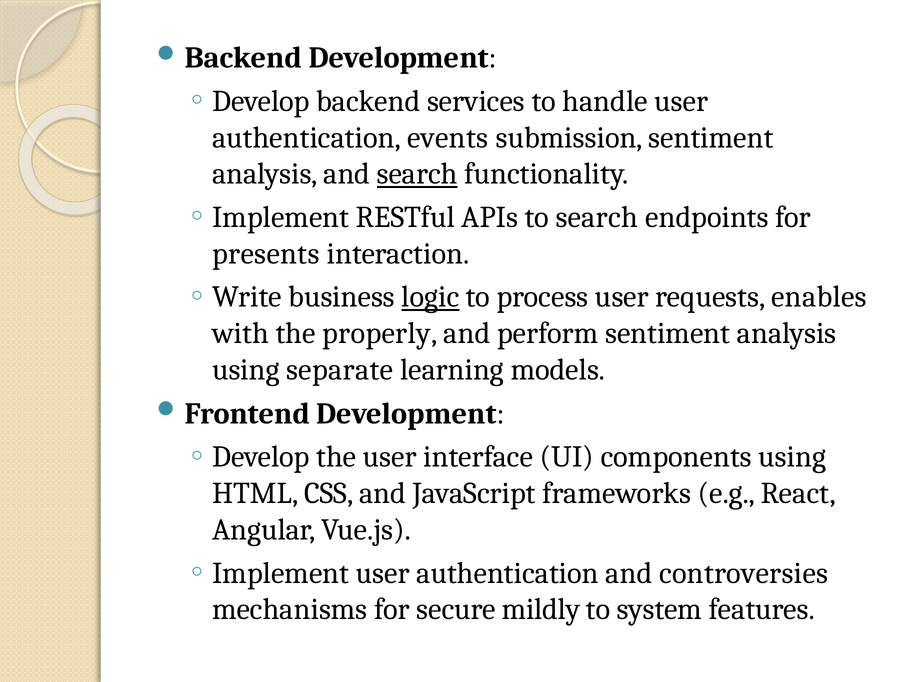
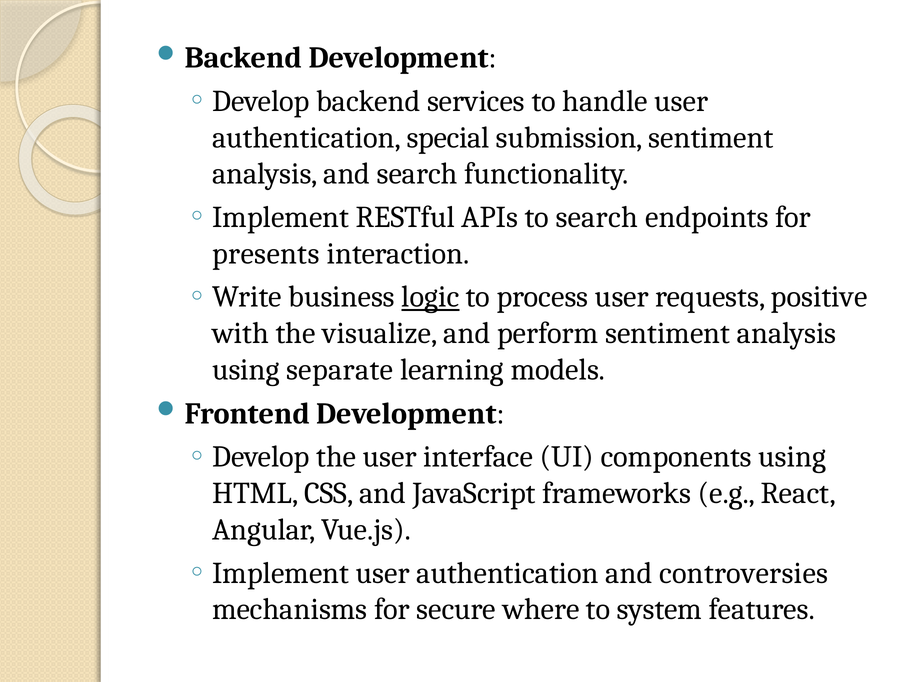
events: events -> special
search at (417, 174) underline: present -> none
enables: enables -> positive
properly: properly -> visualize
mildly: mildly -> where
